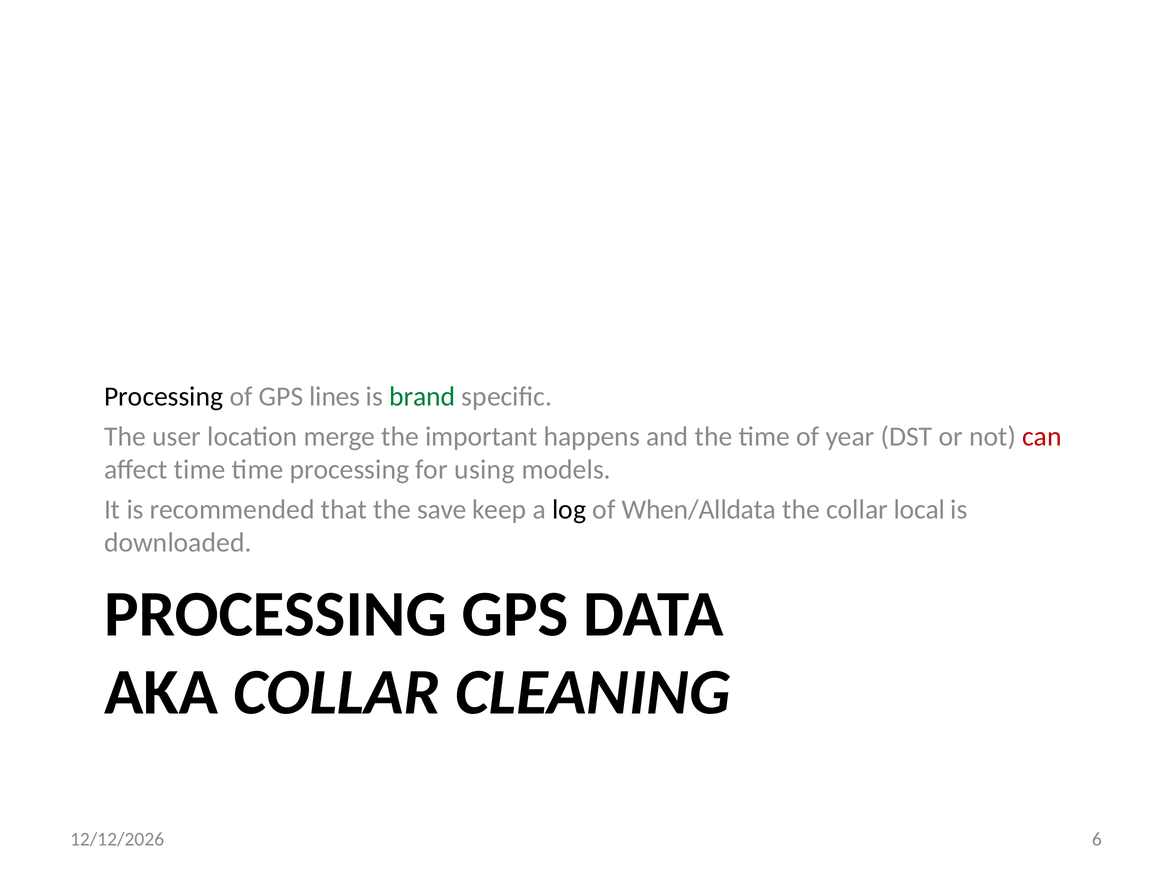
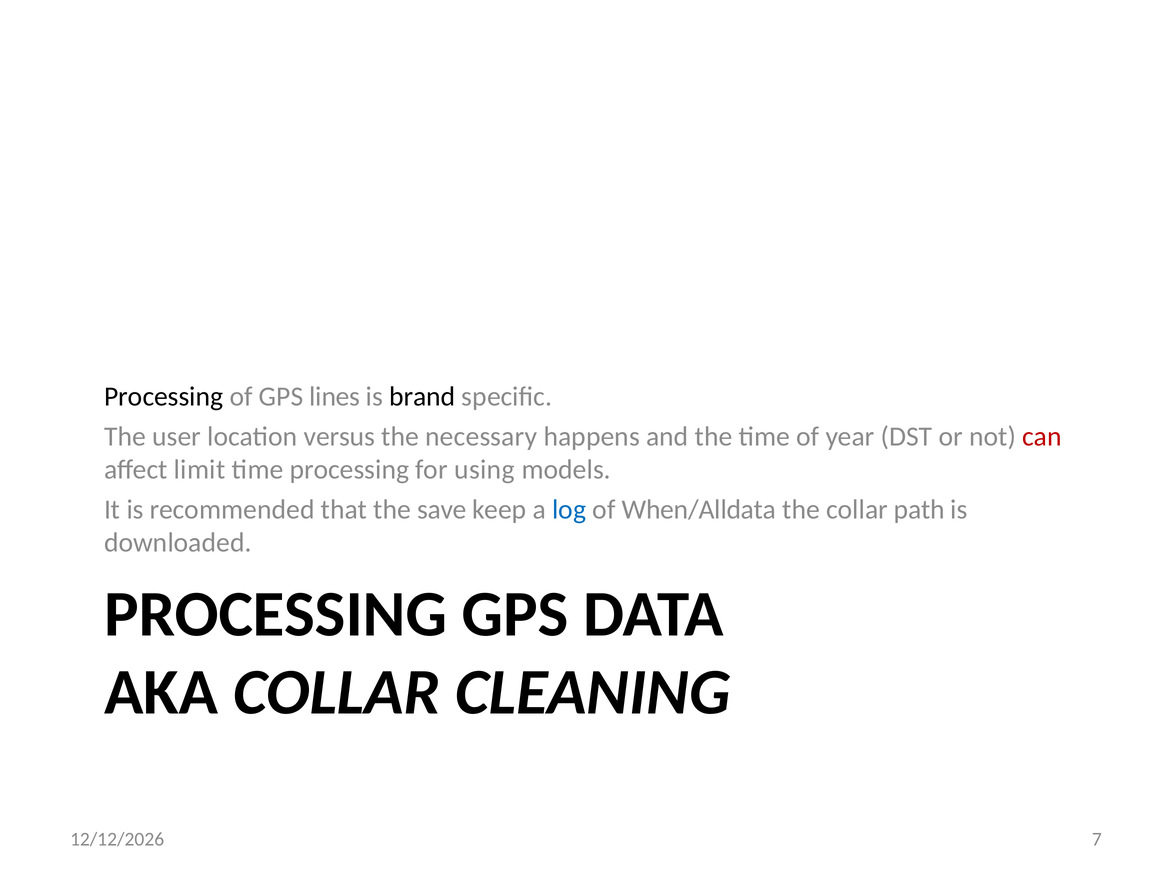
brand colour: green -> black
merge: merge -> versus
important: important -> necessary
affect time: time -> limit
log colour: black -> blue
local: local -> path
6: 6 -> 7
